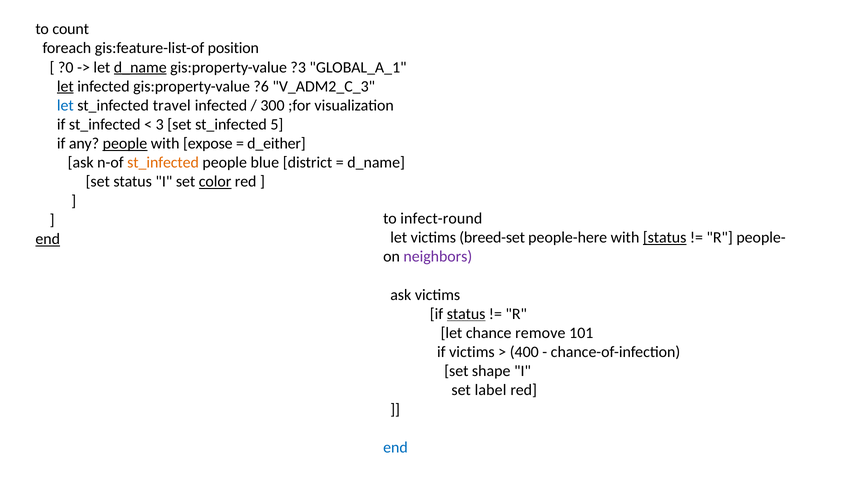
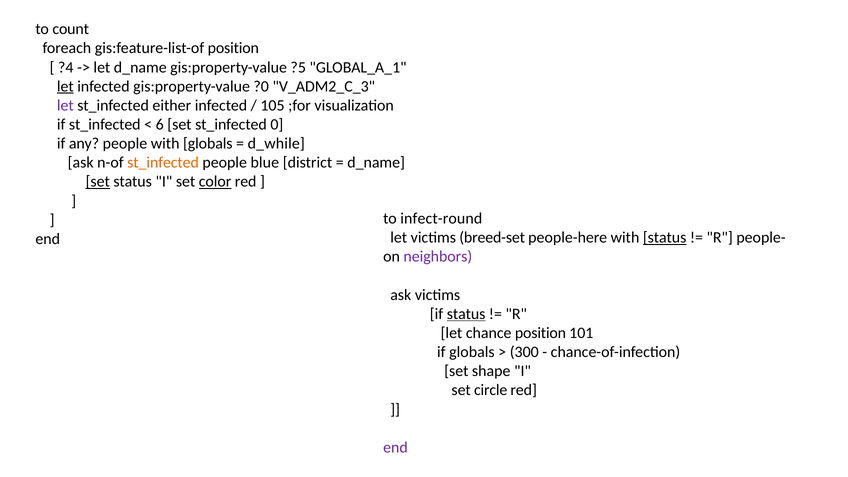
?0: ?0 -> ?4
d_name at (140, 67) underline: present -> none
?3: ?3 -> ?5
?6: ?6 -> ?0
let at (65, 105) colour: blue -> purple
travel: travel -> either
300: 300 -> 105
3: 3 -> 6
5: 5 -> 0
people at (125, 144) underline: present -> none
with expose: expose -> globals
d_either: d_either -> d_while
set at (98, 182) underline: none -> present
end at (48, 239) underline: present -> none
chance remove: remove -> position
if victims: victims -> globals
400: 400 -> 300
label: label -> circle
end at (396, 447) colour: blue -> purple
